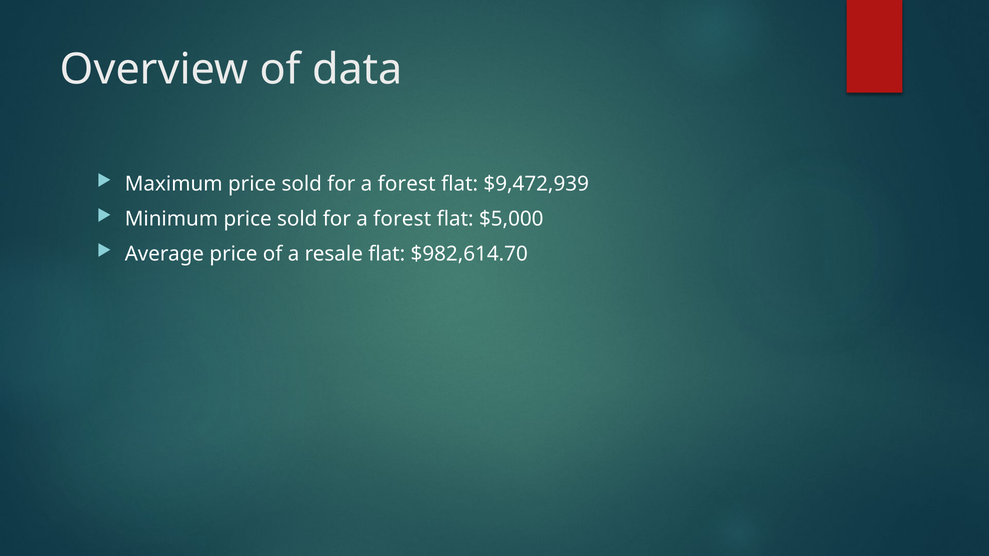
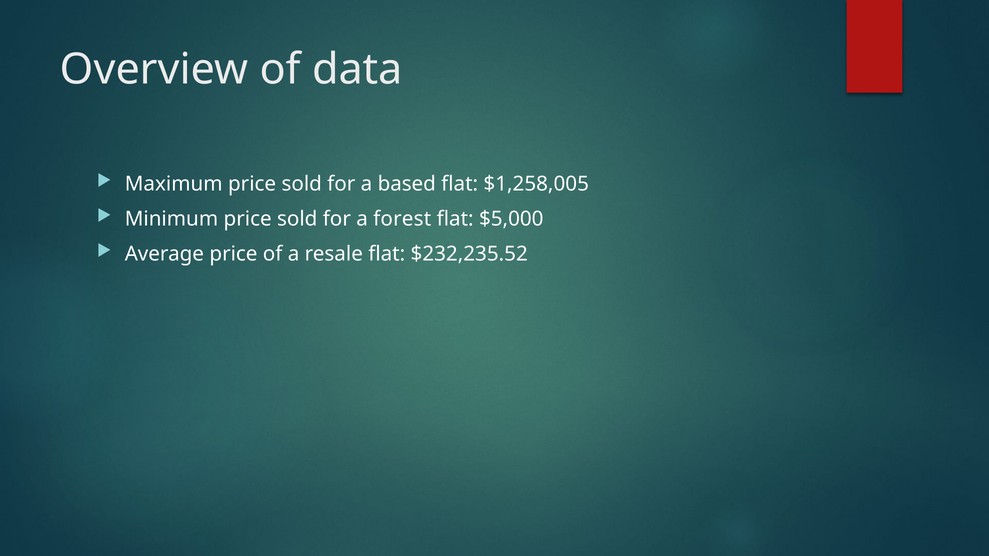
forest at (407, 184): forest -> based
$9,472,939: $9,472,939 -> $1,258,005
$982,614.70: $982,614.70 -> $232,235.52
